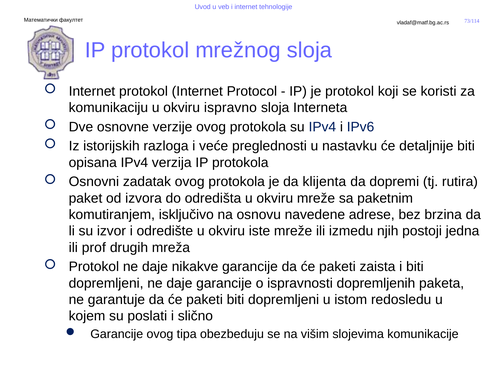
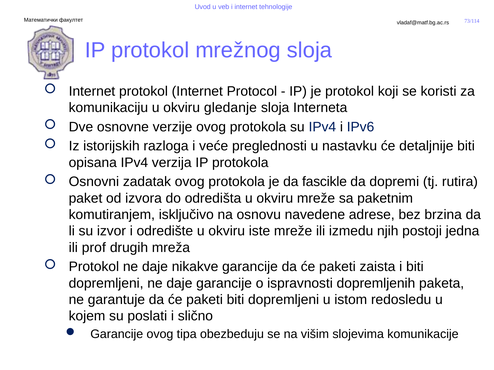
ispravno: ispravno -> gledanje
klijenta: klijenta -> fascikle
